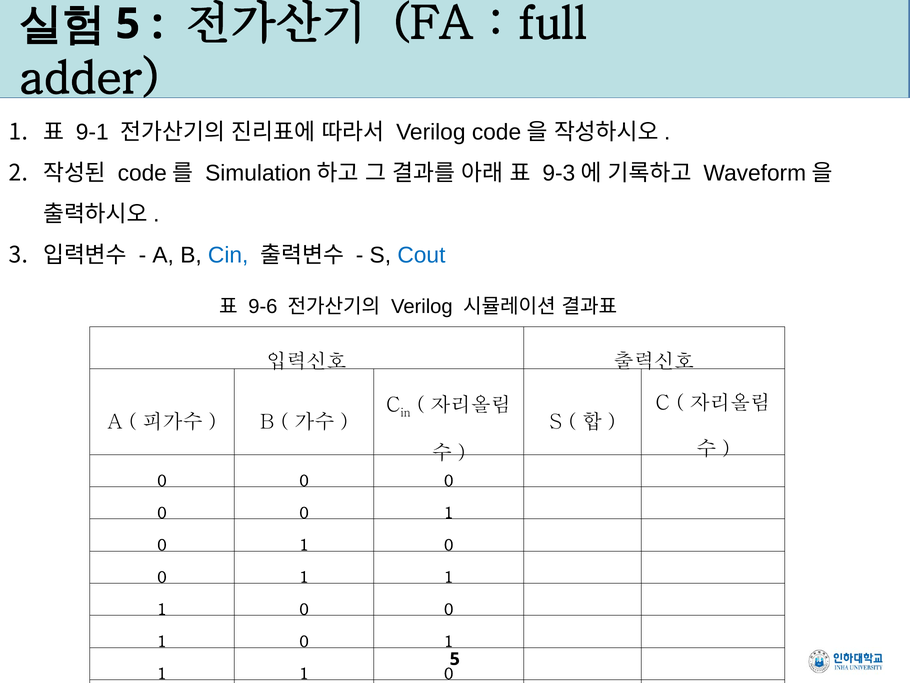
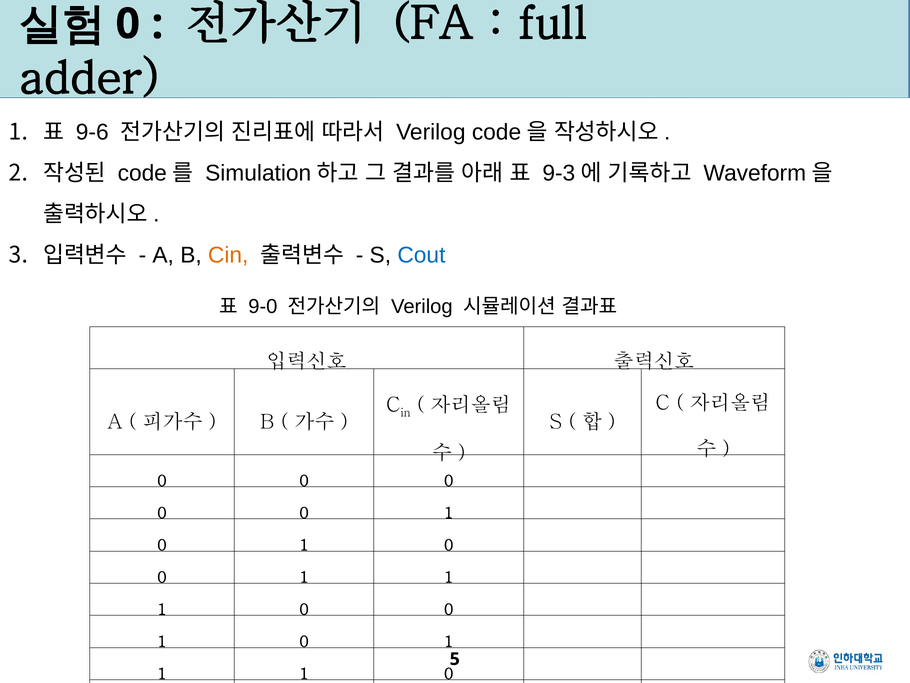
5 at (128, 24): 5 -> 0
9-1: 9-1 -> 9-6
Cin colour: blue -> orange
9-6: 9-6 -> 9-0
